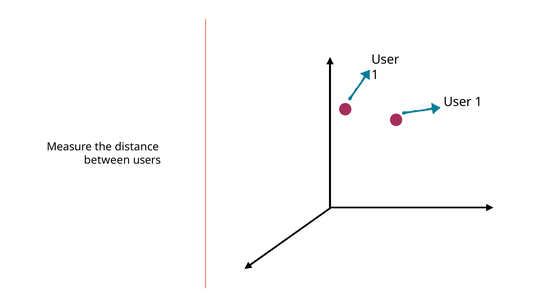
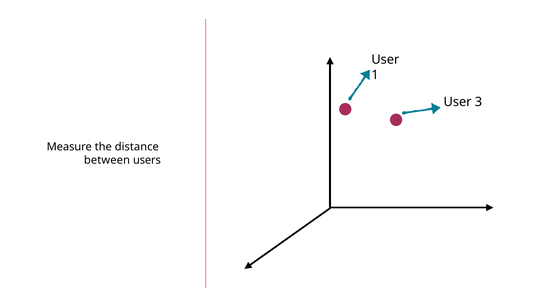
1 at (478, 102): 1 -> 3
